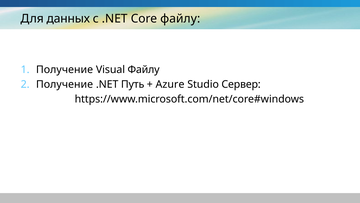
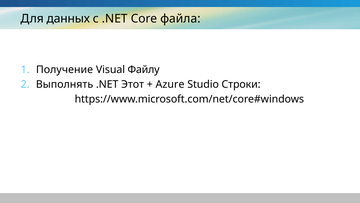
Core файлу: файлу -> файла
Получение at (65, 84): Получение -> Выполнять
Путь: Путь -> Этот
Сервер: Сервер -> Строки
